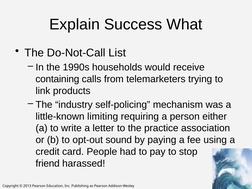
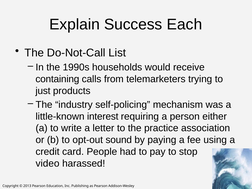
What: What -> Each
link: link -> just
limiting: limiting -> interest
friend: friend -> video
